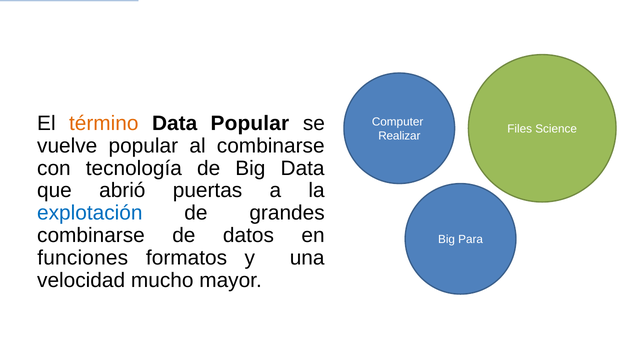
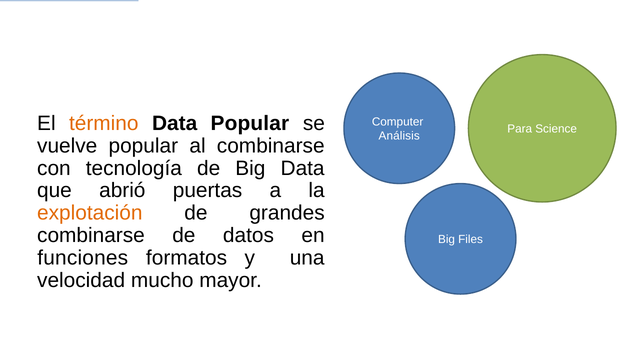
Files: Files -> Para
Realizar: Realizar -> Análisis
explotación colour: blue -> orange
Para: Para -> Files
